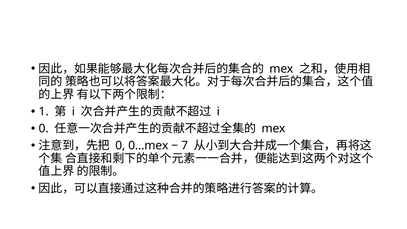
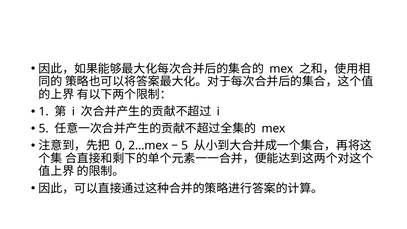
0 at (44, 129): 0 -> 5
0…mex: 0…mex -> 2…mex
7 at (185, 146): 7 -> 5
